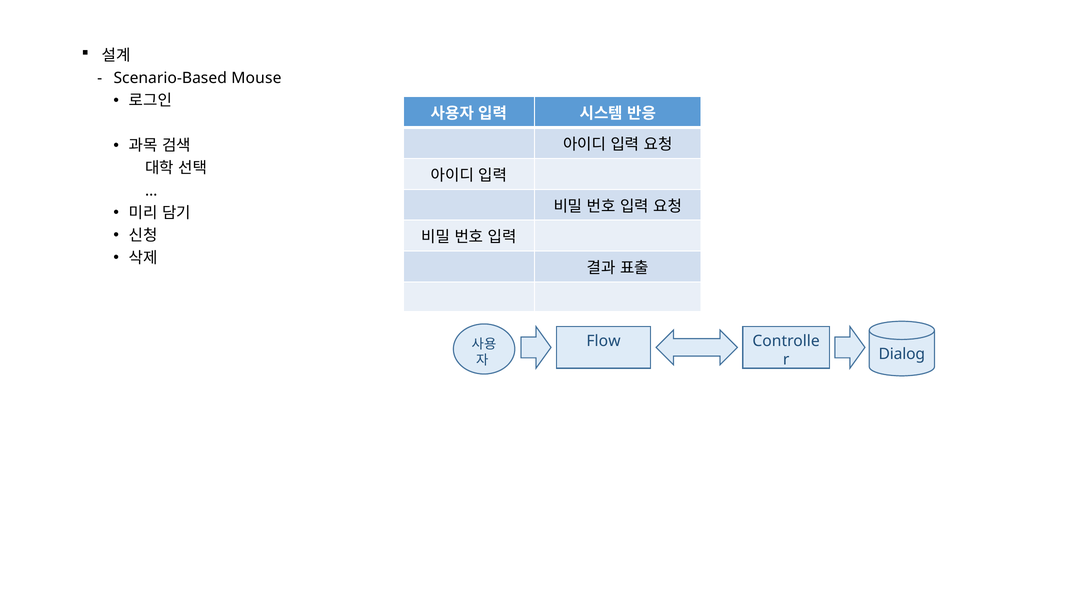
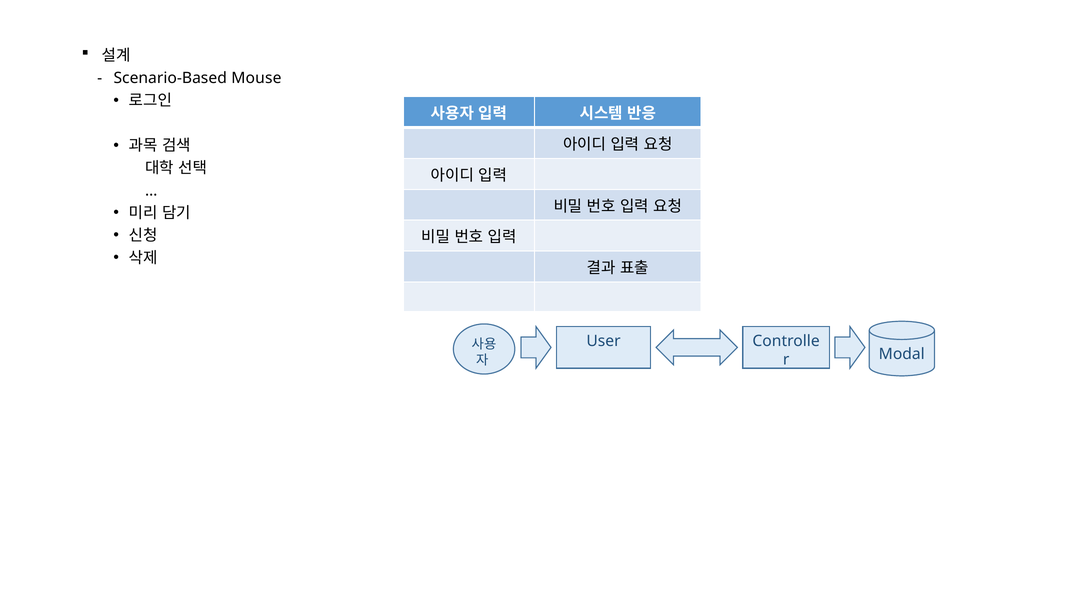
Flow: Flow -> User
Dialog: Dialog -> Modal
